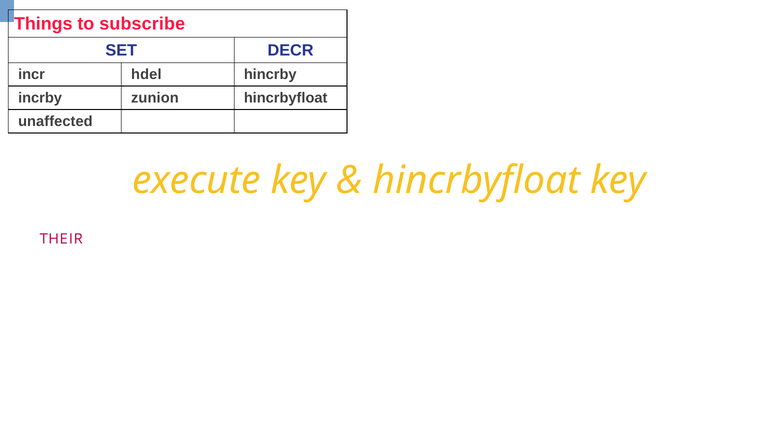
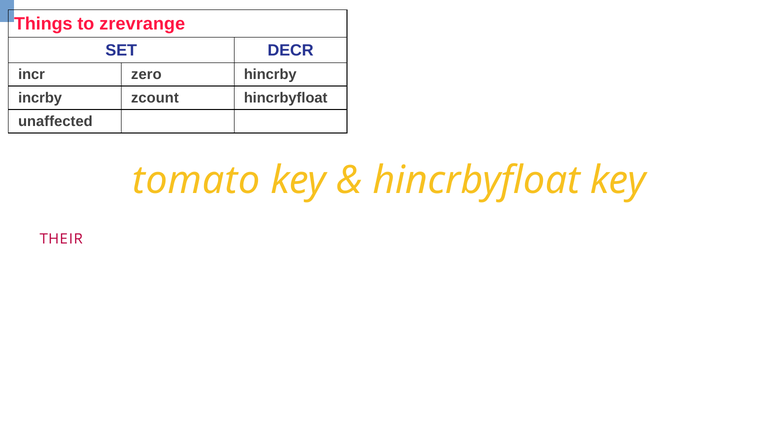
subscribe: subscribe -> zrevrange
hdel: hdel -> zero
zunion: zunion -> zcount
execute: execute -> tomato
